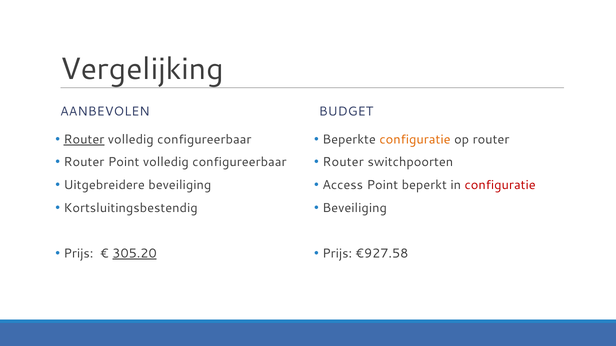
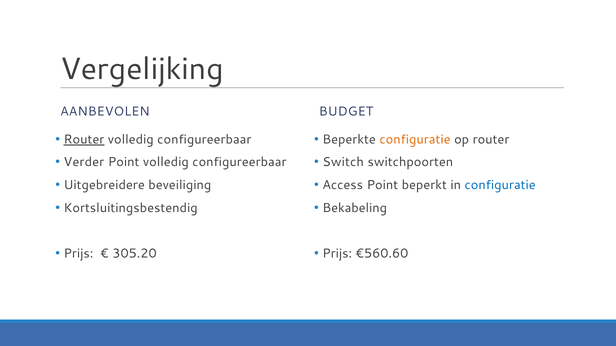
Router at (84, 162): Router -> Verder
Router at (343, 162): Router -> Switch
configuratie at (500, 185) colour: red -> blue
Beveiliging at (355, 208): Beveiliging -> Bekabeling
305.20 underline: present -> none
€927.58: €927.58 -> €560.60
